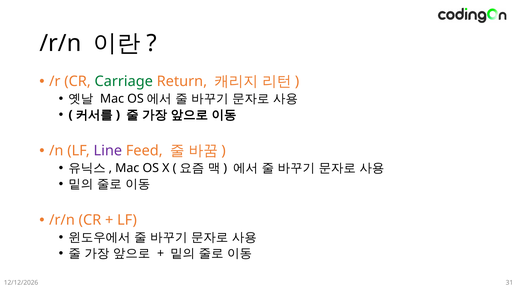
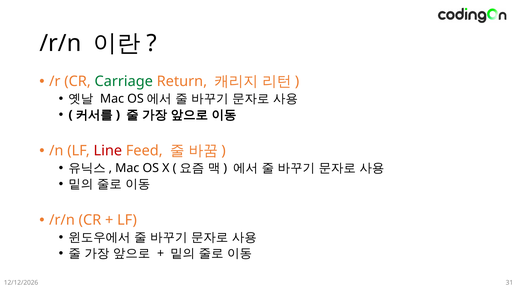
Line colour: purple -> red
